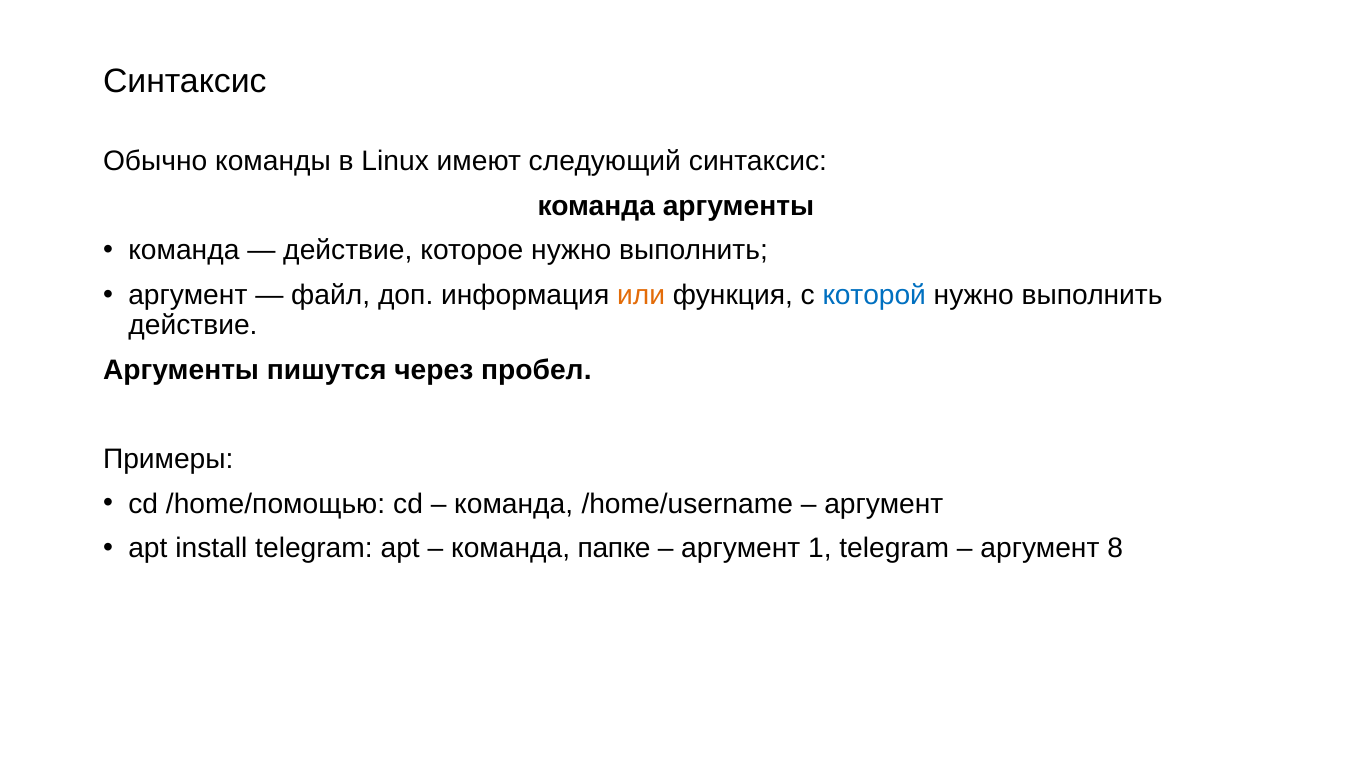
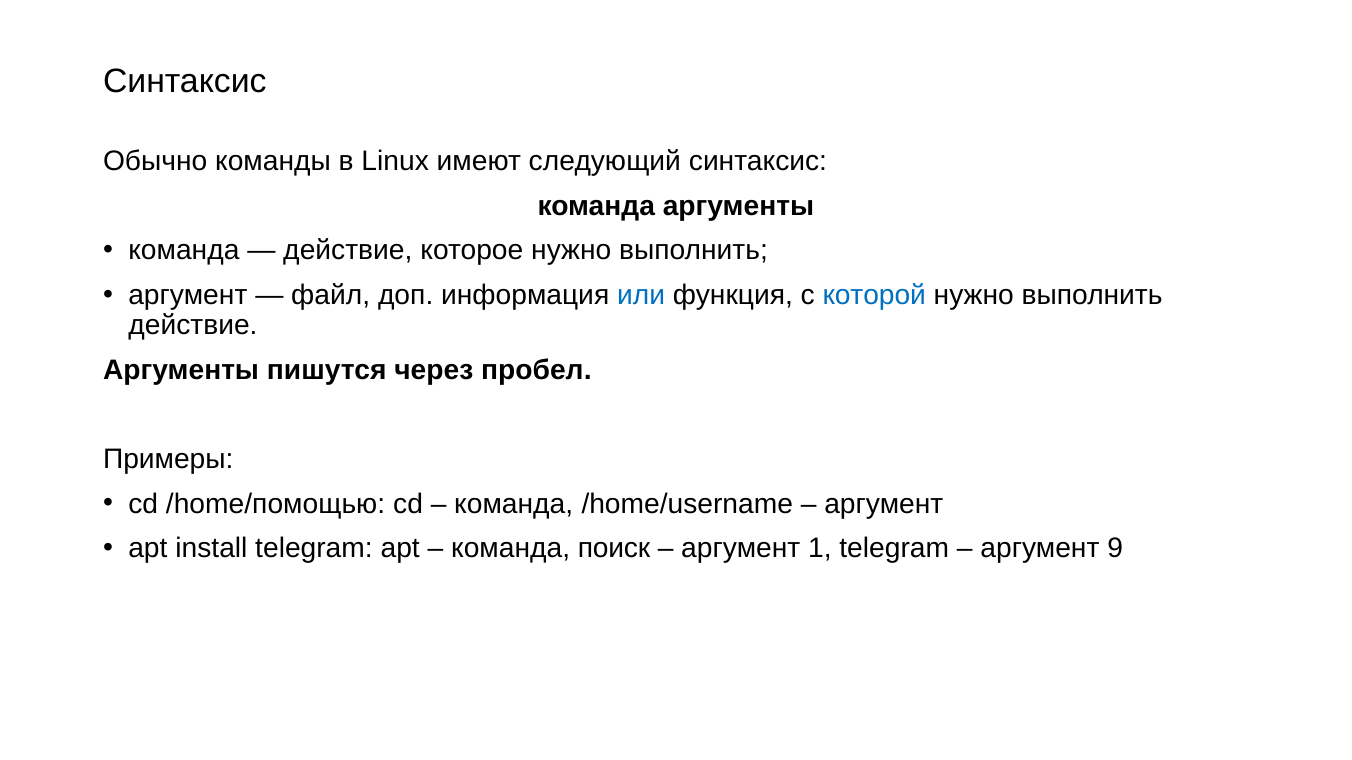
или colour: orange -> blue
папке: папке -> поиск
8: 8 -> 9
